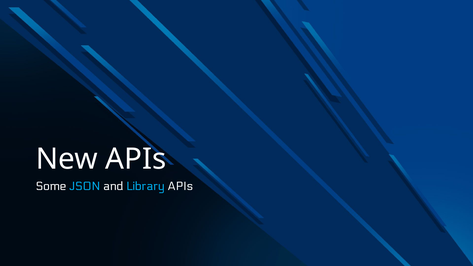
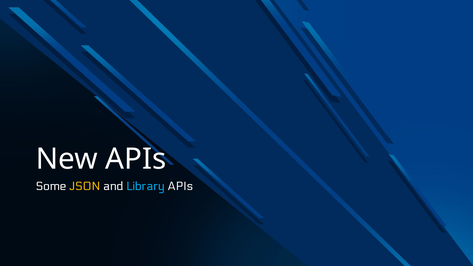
JSON colour: light blue -> yellow
